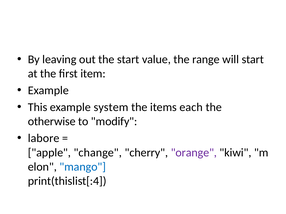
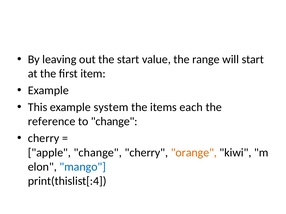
otherwise: otherwise -> reference
to modify: modify -> change
labore at (44, 139): labore -> cherry
orange colour: purple -> orange
